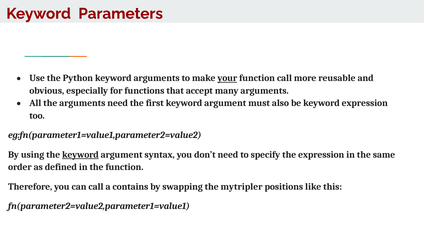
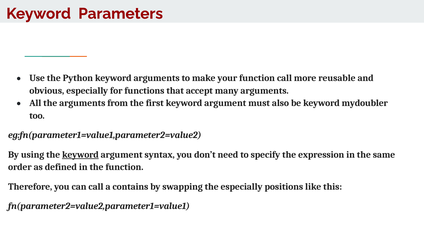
your underline: present -> none
arguments need: need -> from
keyword expression: expression -> mydoubler
the mytripler: mytripler -> especially
